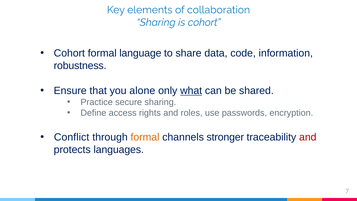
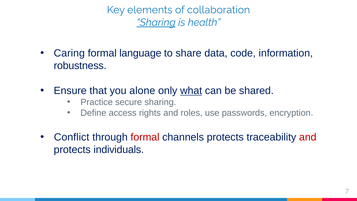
Sharing at (156, 22) underline: none -> present
is cohort: cohort -> health
Cohort at (69, 53): Cohort -> Caring
formal at (145, 137) colour: orange -> red
channels stronger: stronger -> protects
languages: languages -> individuals
